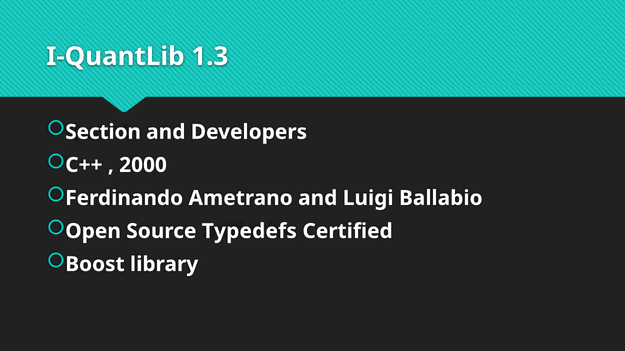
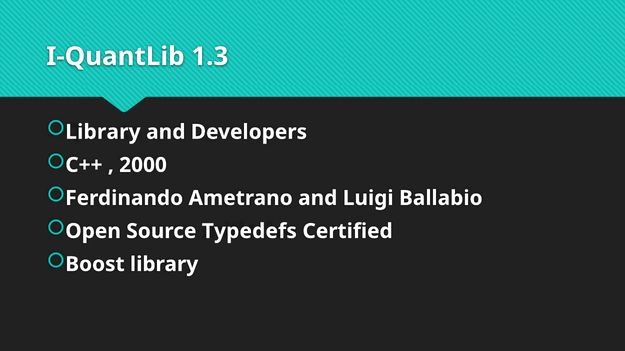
Section at (103, 132): Section -> Library
